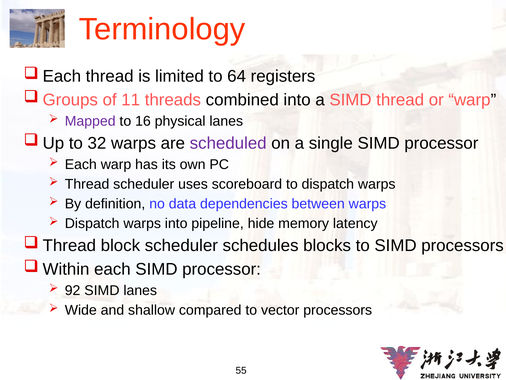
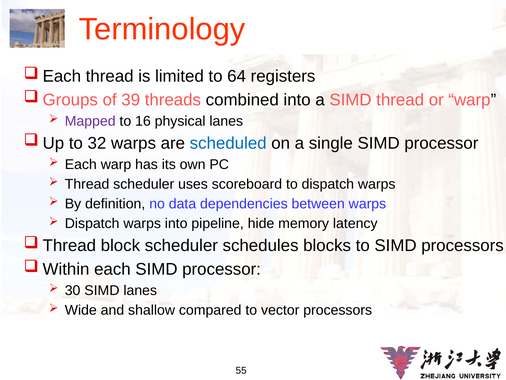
11: 11 -> 39
scheduled colour: purple -> blue
92: 92 -> 30
